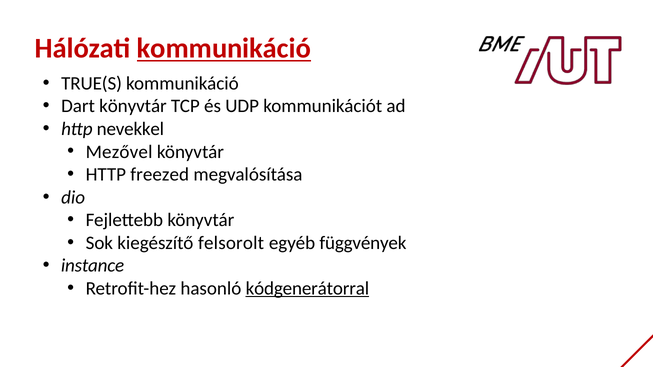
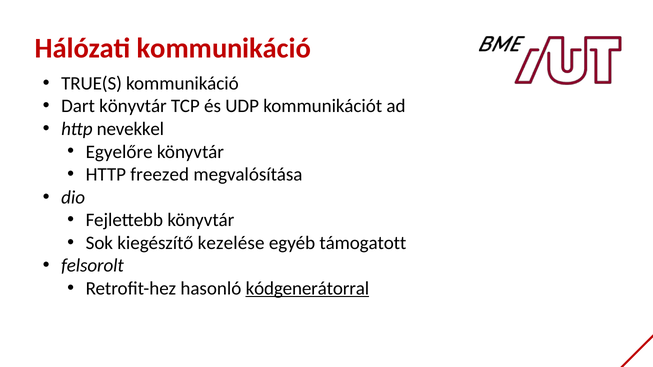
kommunikáció at (224, 49) underline: present -> none
Mezővel: Mezővel -> Egyelőre
felsorolt: felsorolt -> kezelése
függvények: függvények -> támogatott
instance: instance -> felsorolt
